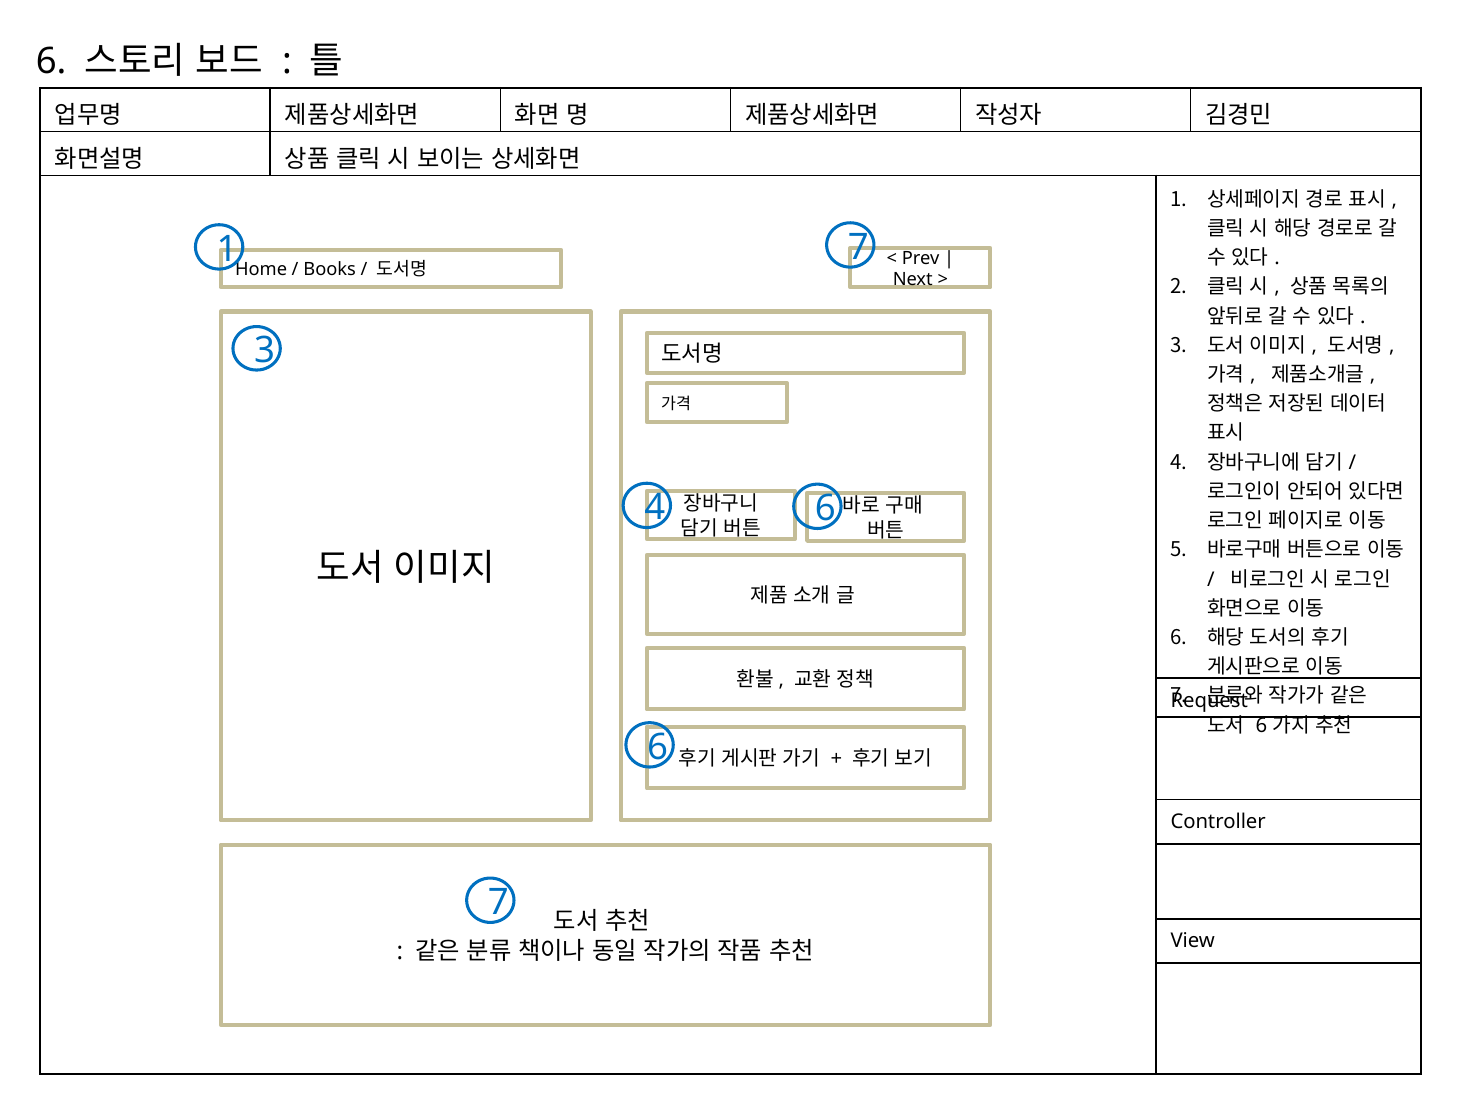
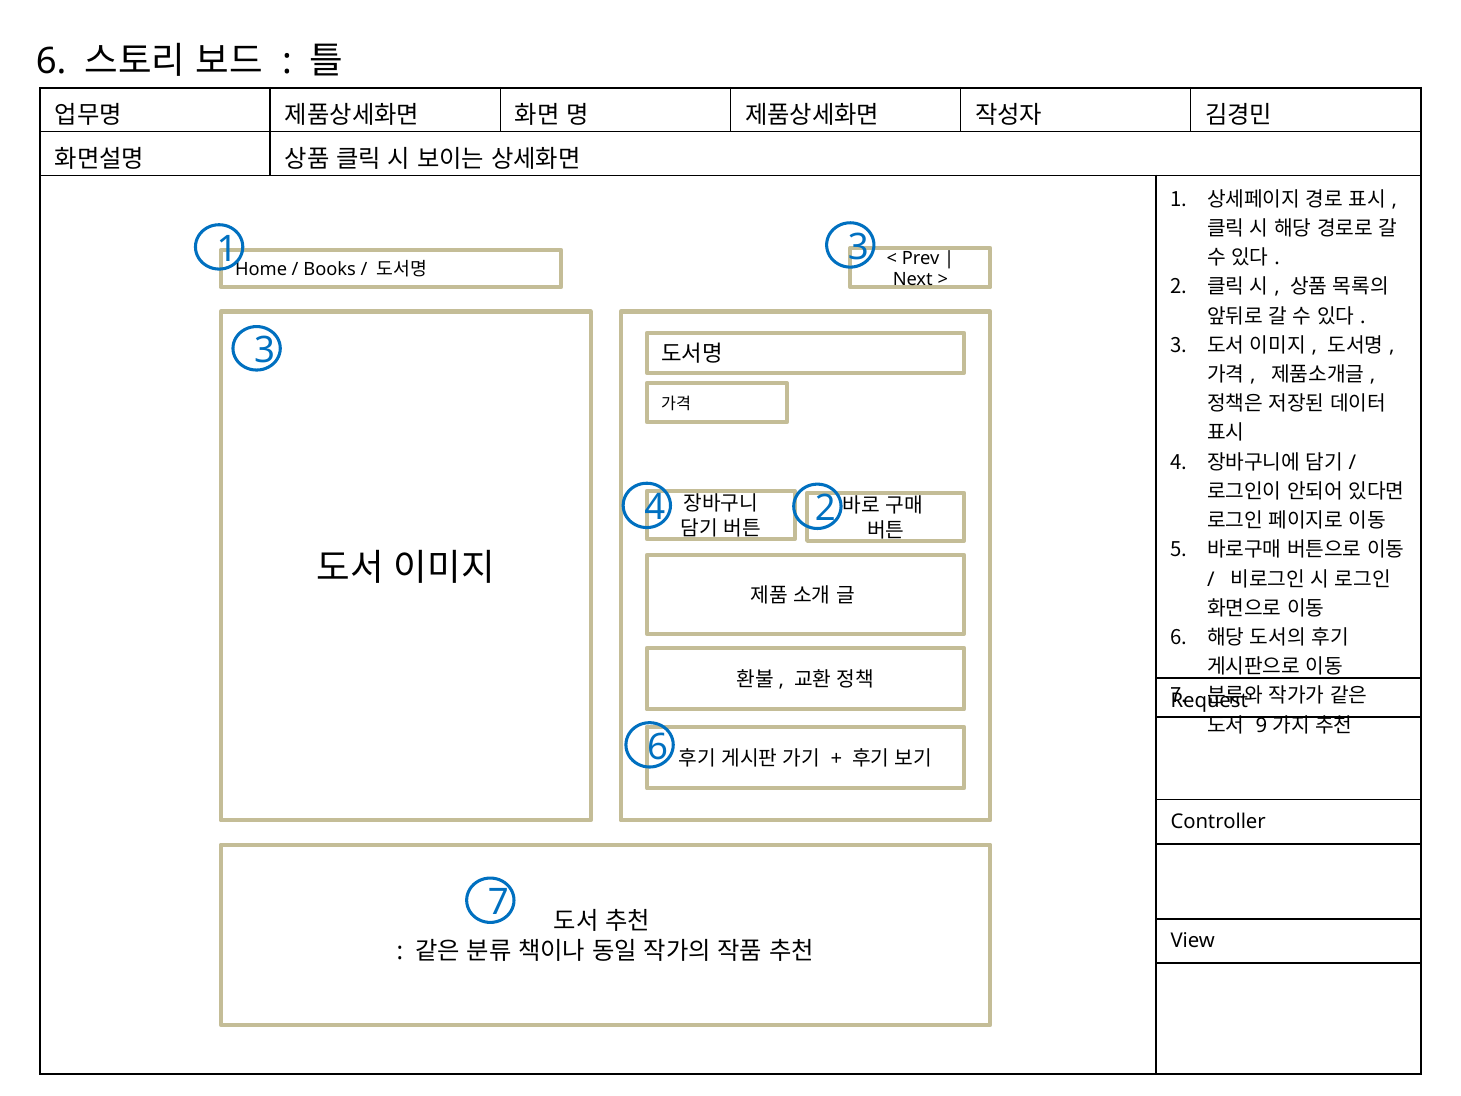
1 7: 7 -> 3
4 6: 6 -> 2
6 at (1261, 725): 6 -> 9
